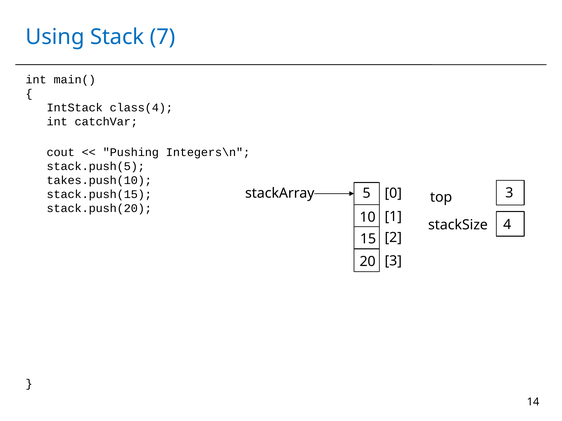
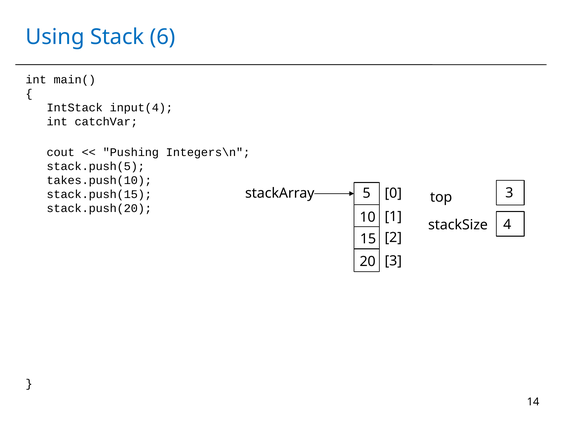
7: 7 -> 6
class(4: class(4 -> input(4
